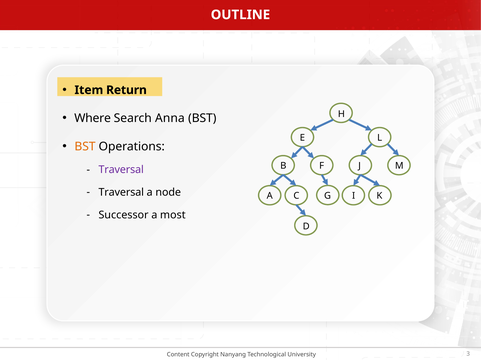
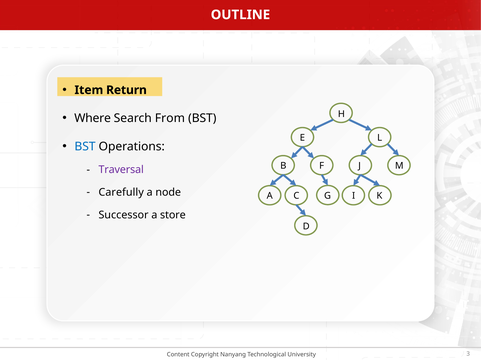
Anna: Anna -> From
BST at (85, 147) colour: orange -> blue
Traversal at (121, 193): Traversal -> Carefully
most: most -> store
